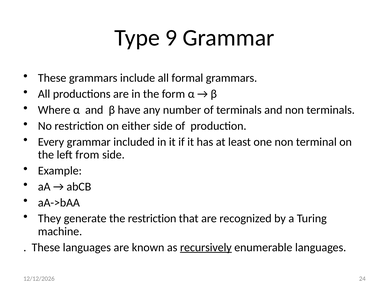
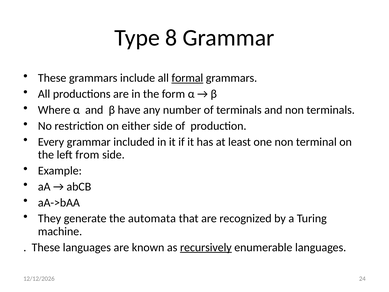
9: 9 -> 8
formal underline: none -> present
the restriction: restriction -> automata
